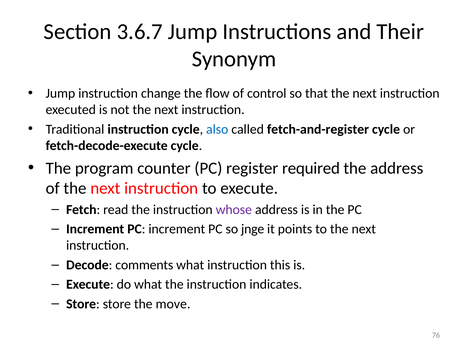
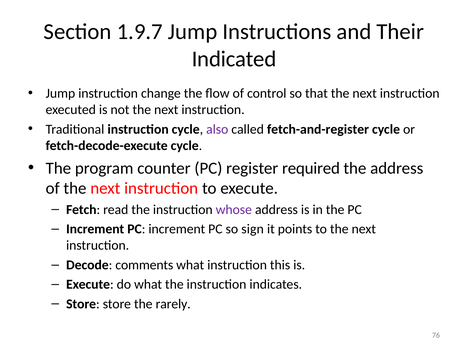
3.6.7: 3.6.7 -> 1.9.7
Synonym: Synonym -> Indicated
also colour: blue -> purple
jnge: jnge -> sign
move: move -> rarely
